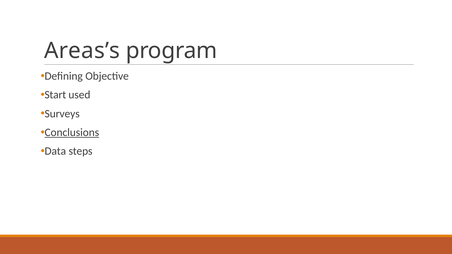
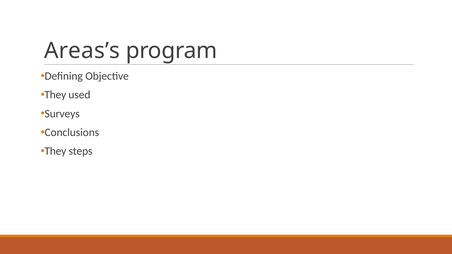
Start at (55, 95): Start -> They
Conclusions underline: present -> none
Data at (55, 151): Data -> They
